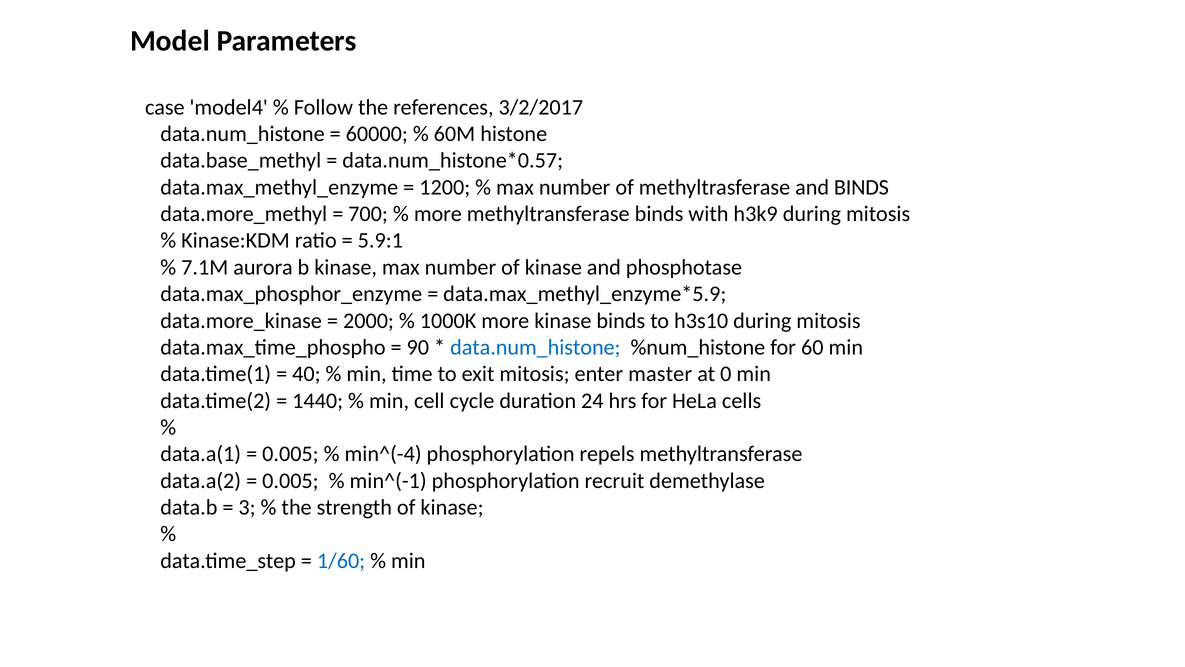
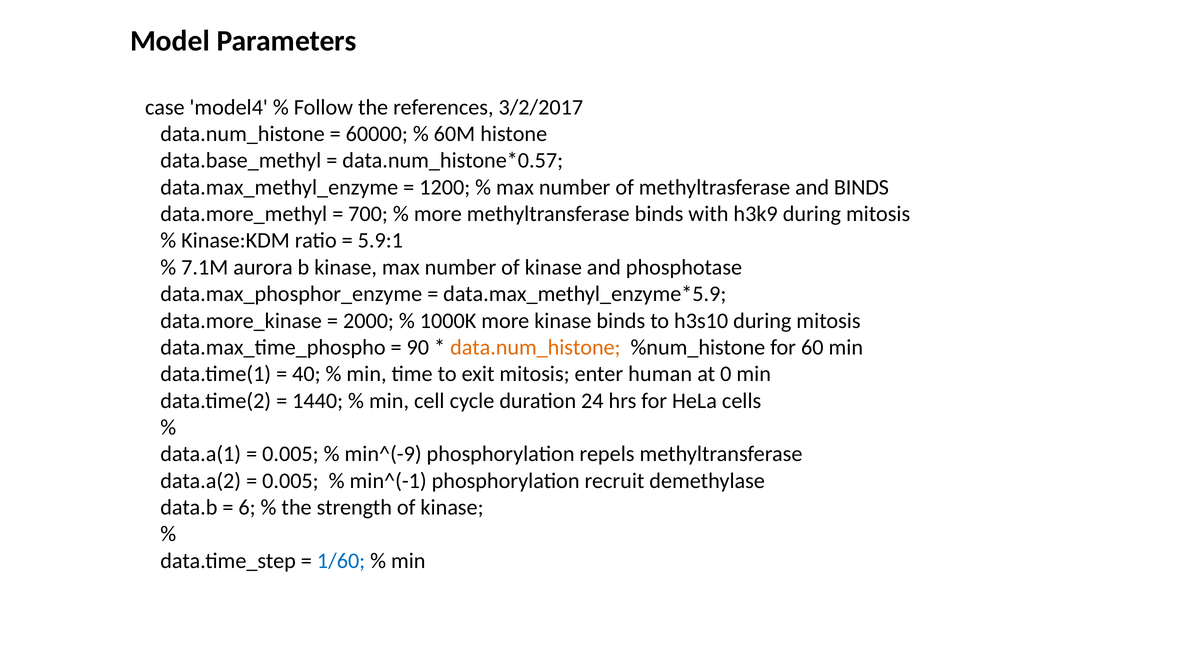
data.num_histone at (535, 347) colour: blue -> orange
master: master -> human
min^(-4: min^(-4 -> min^(-9
3: 3 -> 6
